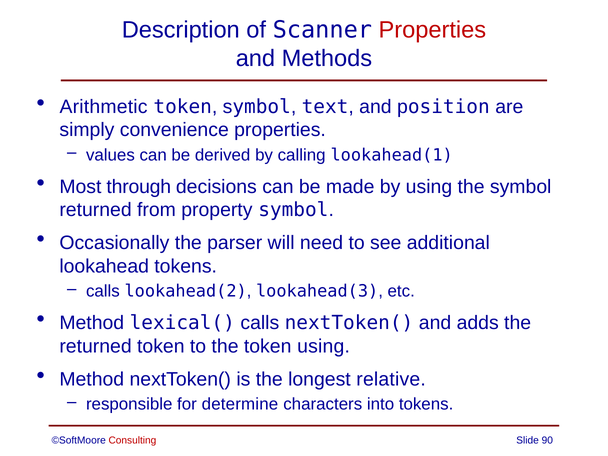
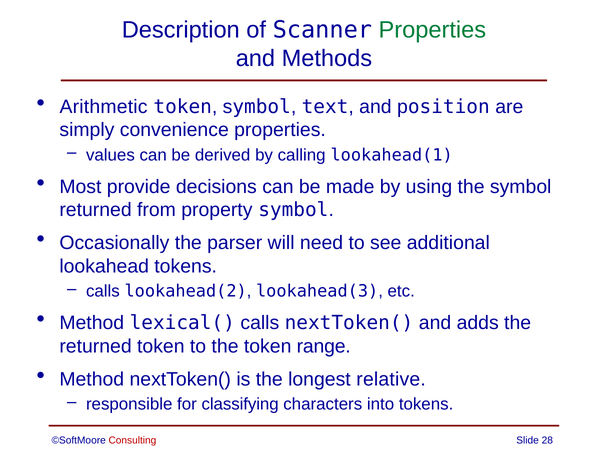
Properties at (432, 30) colour: red -> green
through: through -> provide
token using: using -> range
determine: determine -> classifying
90: 90 -> 28
